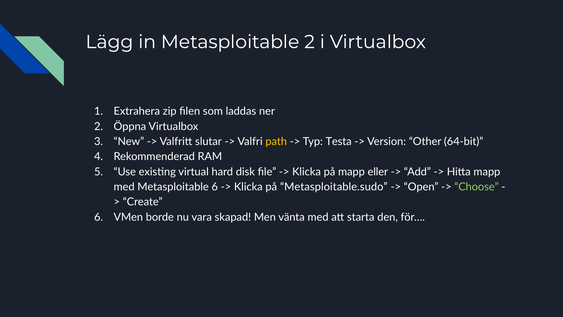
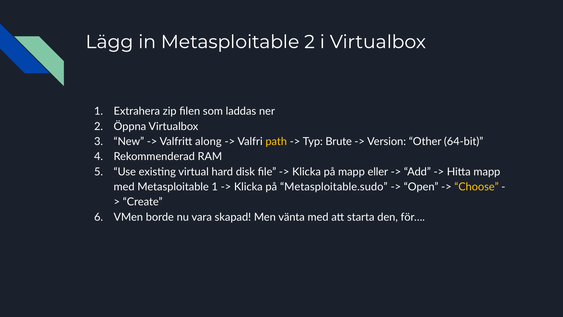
slutar: slutar -> along
Testa: Testa -> Brute
Metasploitable 6: 6 -> 1
Choose colour: light green -> yellow
